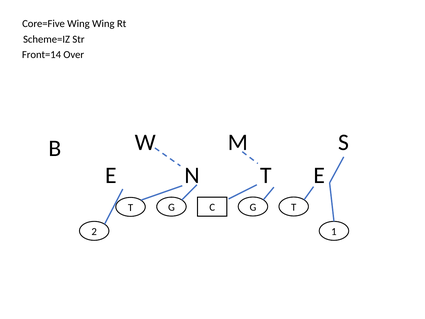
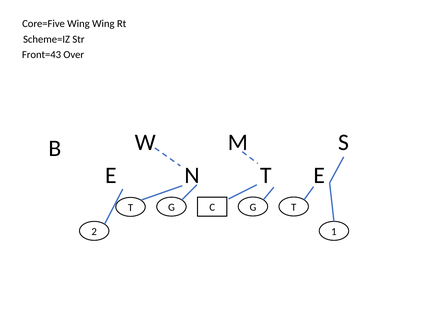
Front=14: Front=14 -> Front=43
